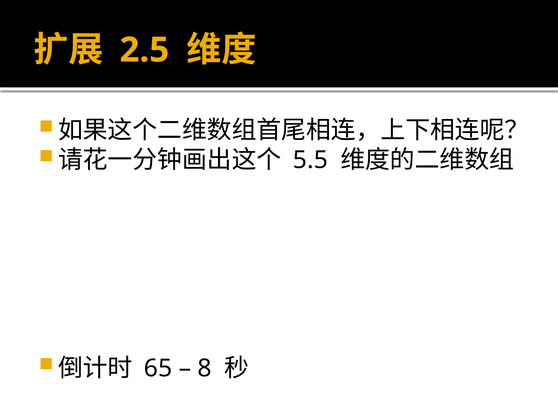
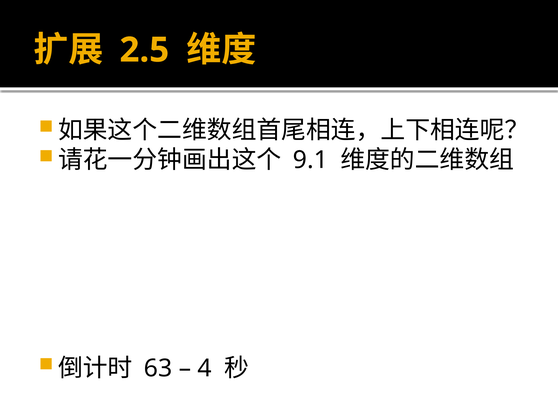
5.5: 5.5 -> 9.1
65: 65 -> 63
8: 8 -> 4
